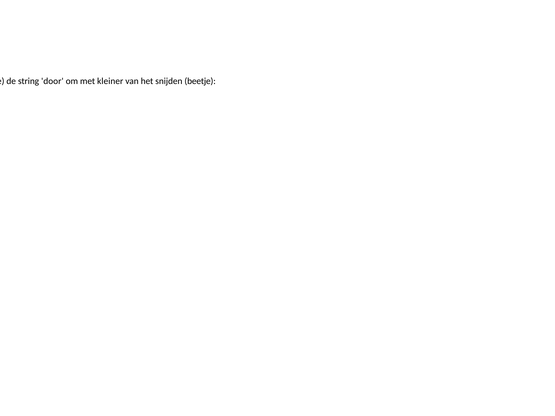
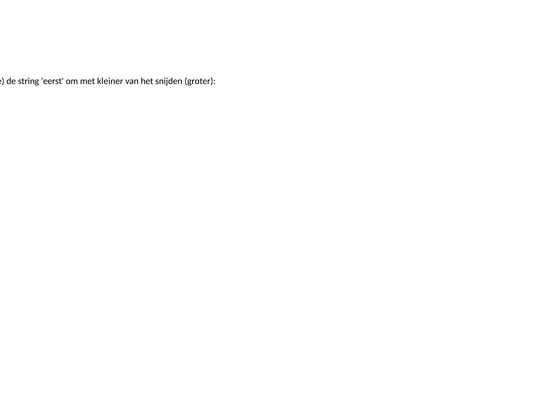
door: door -> eerst
beetje: beetje -> groter
